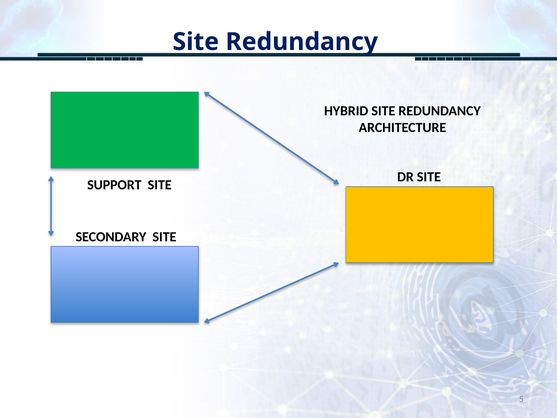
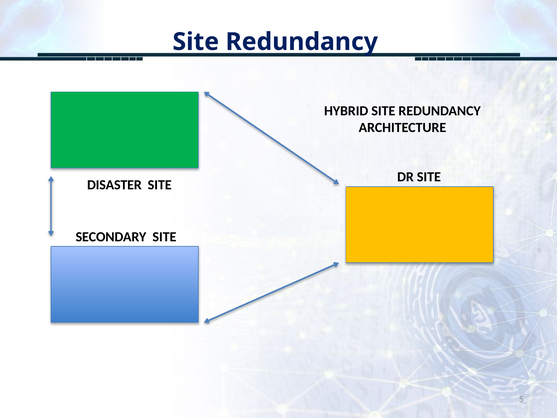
SUPPORT: SUPPORT -> DISASTER
